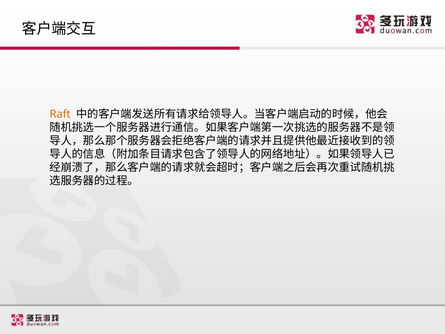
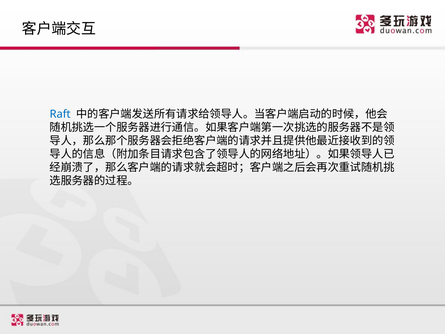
Raft colour: orange -> blue
